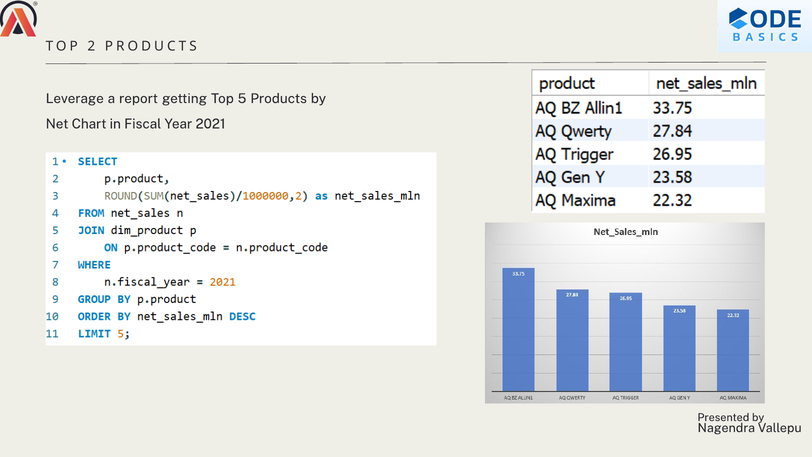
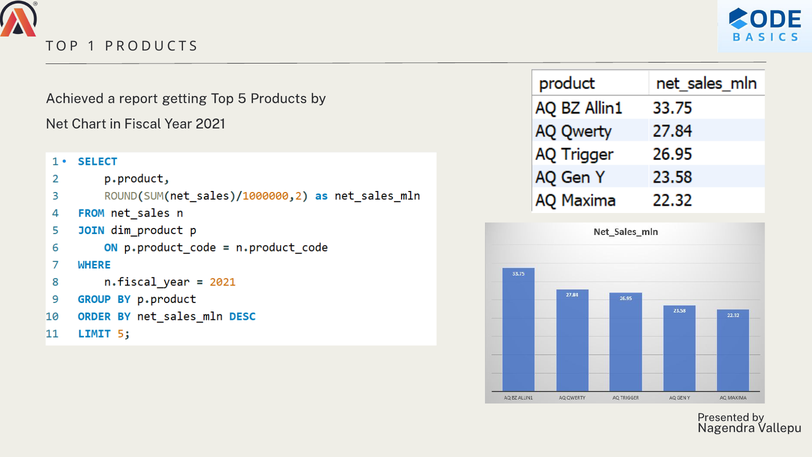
2: 2 -> 1
Leverage: Leverage -> Achieved
